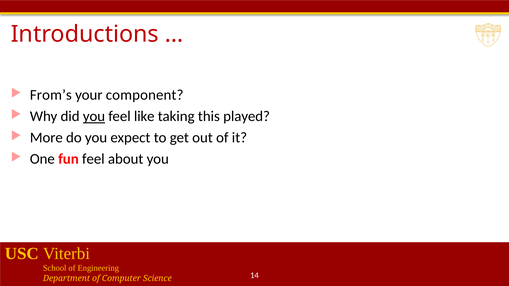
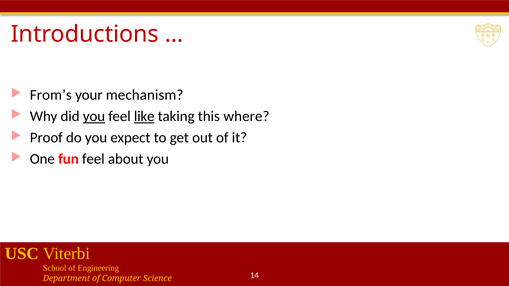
component: component -> mechanism
like underline: none -> present
played: played -> where
More: More -> Proof
